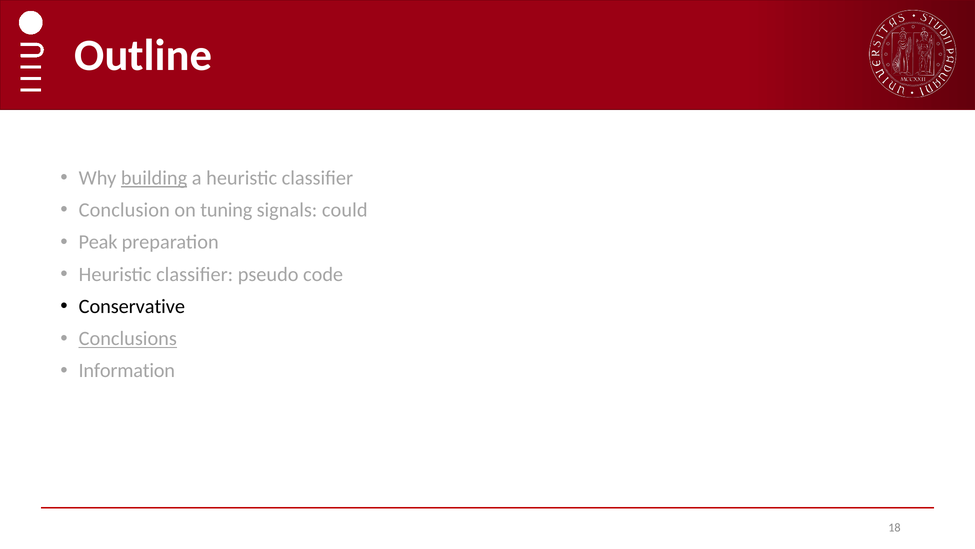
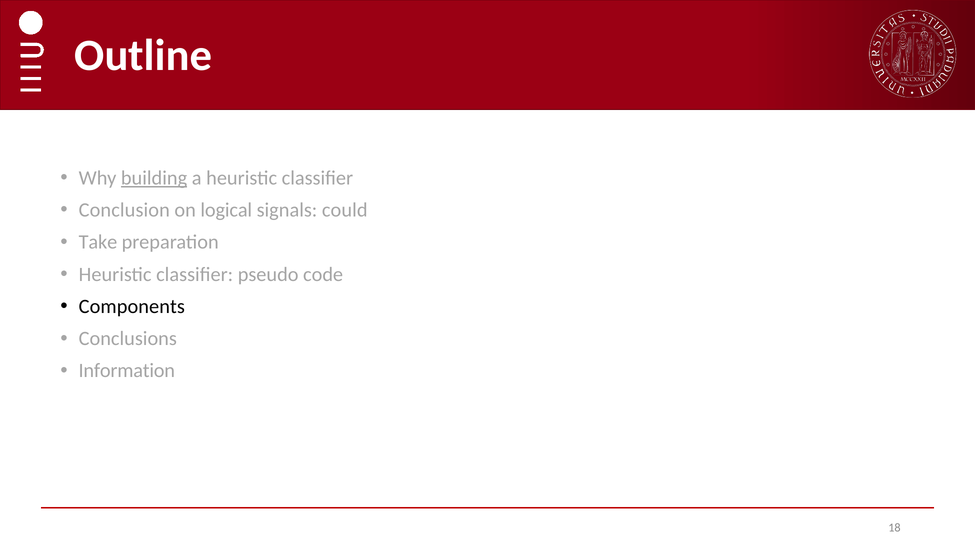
tuning: tuning -> logical
Peak: Peak -> Take
Conservative: Conservative -> Components
Conclusions underline: present -> none
